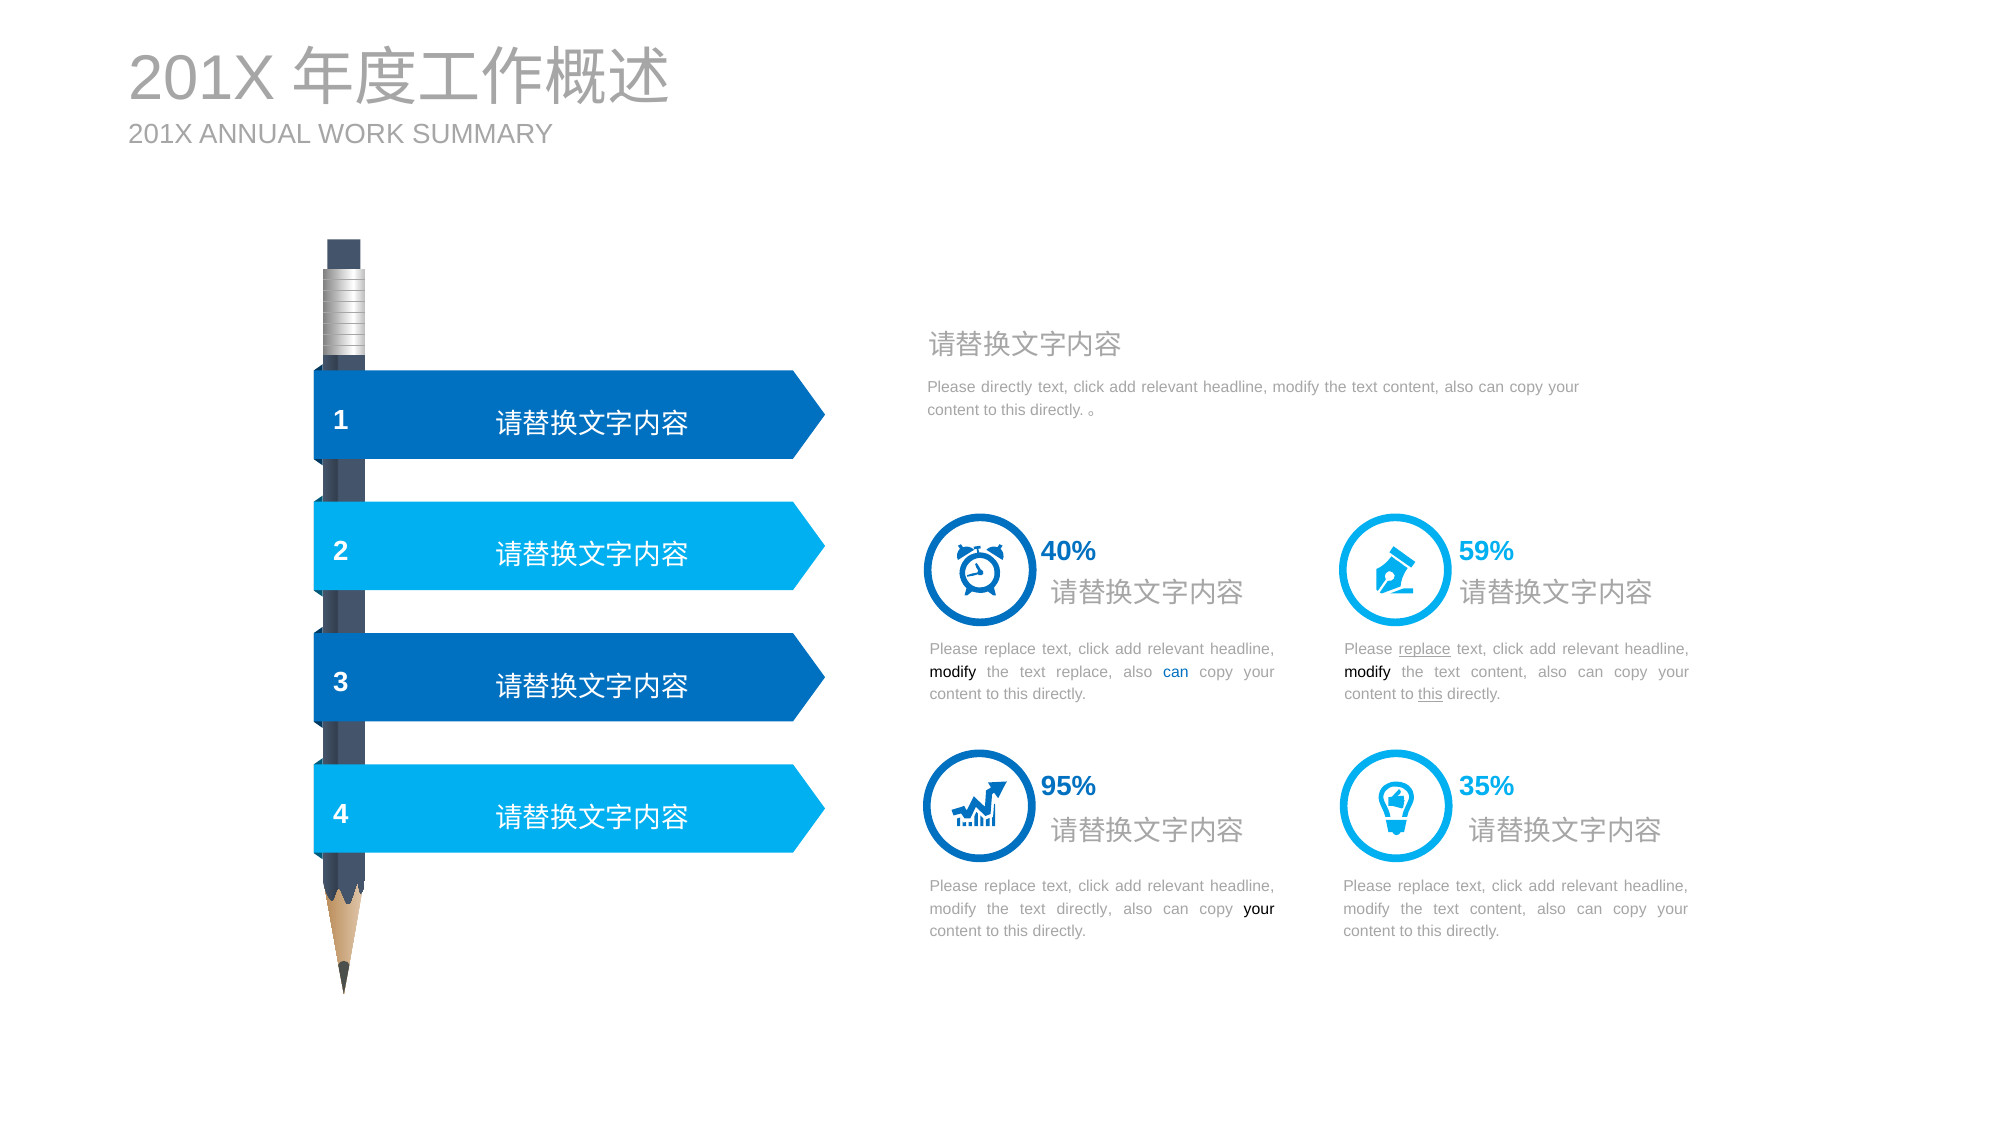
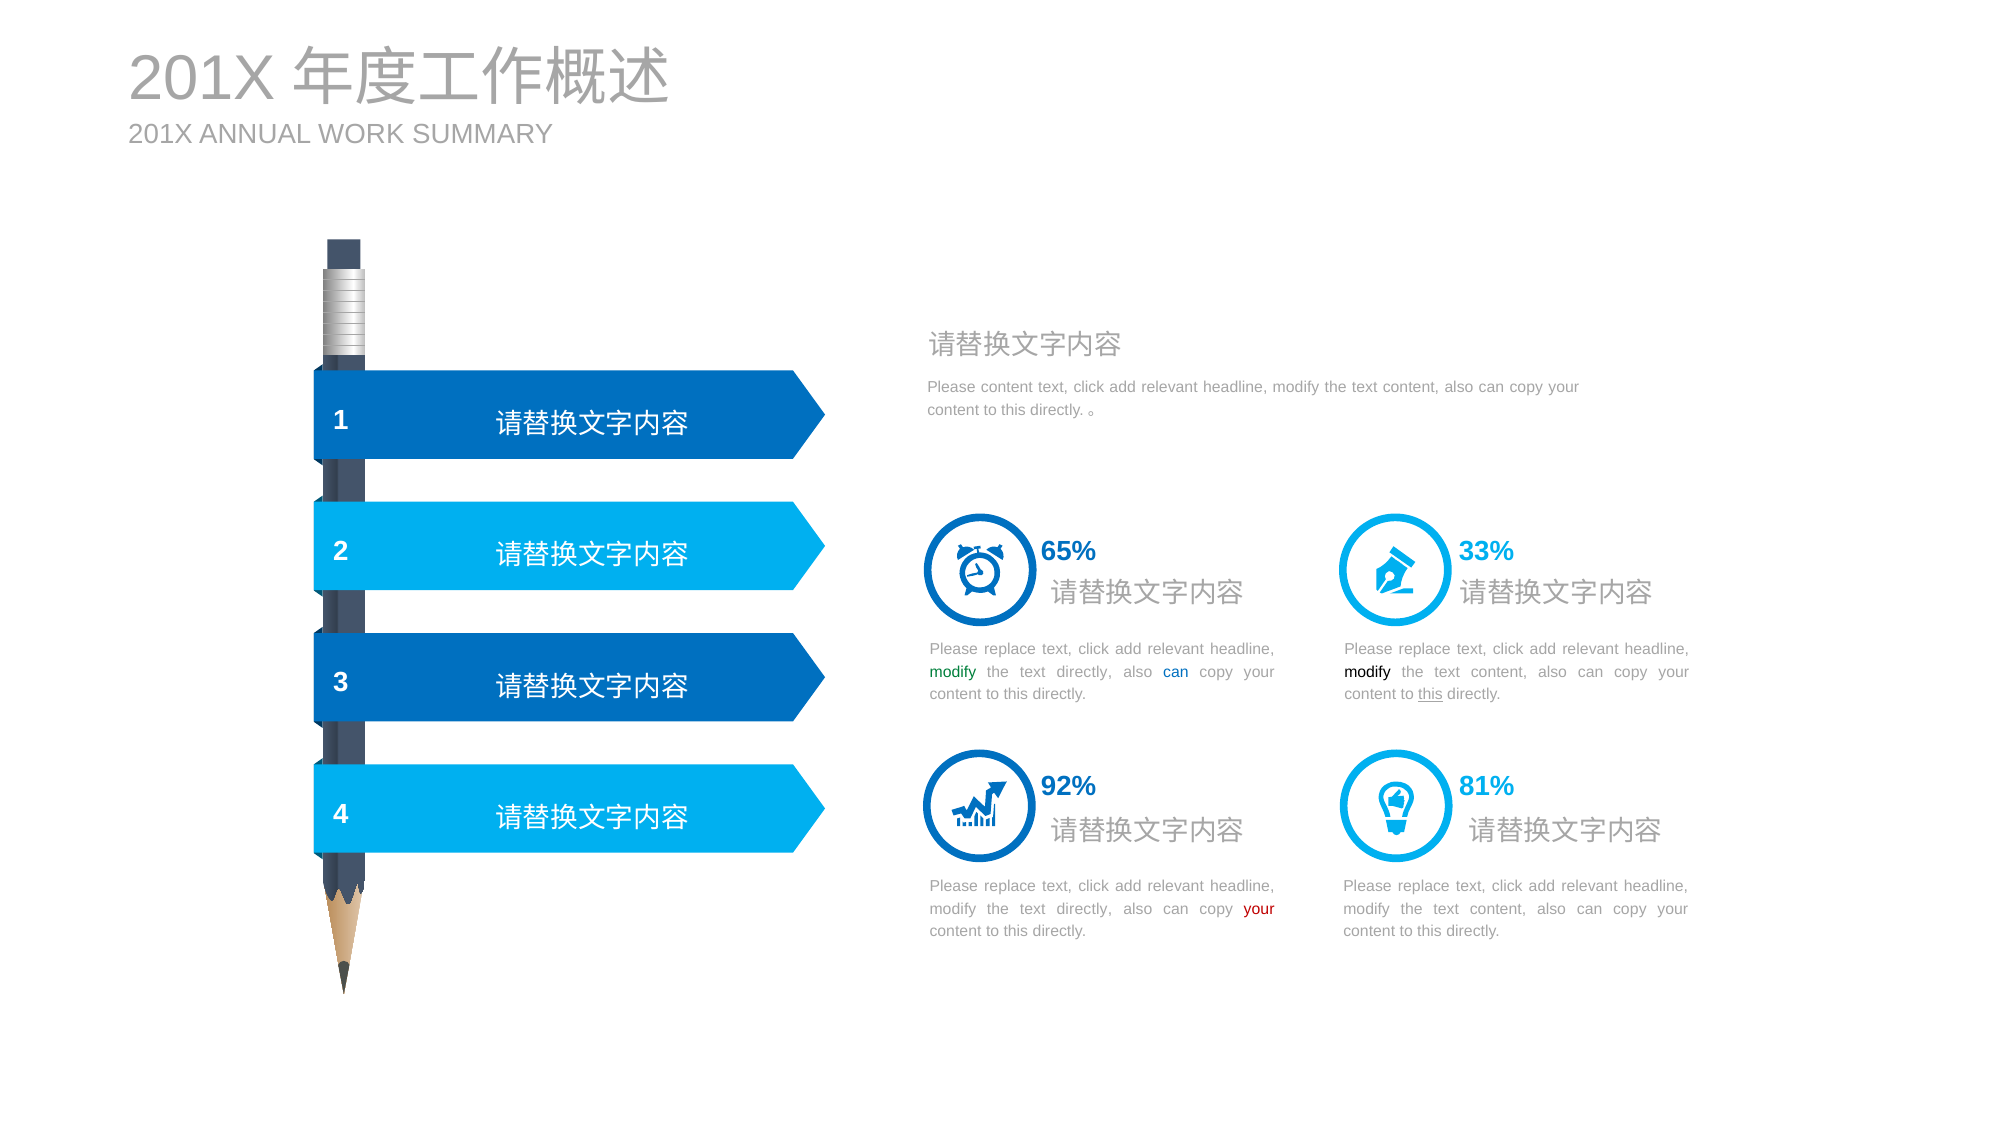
Please directly: directly -> content
40%: 40% -> 65%
59%: 59% -> 33%
replace at (1425, 650) underline: present -> none
modify at (953, 672) colour: black -> green
replace at (1084, 672): replace -> directly
95%: 95% -> 92%
35%: 35% -> 81%
your at (1259, 909) colour: black -> red
